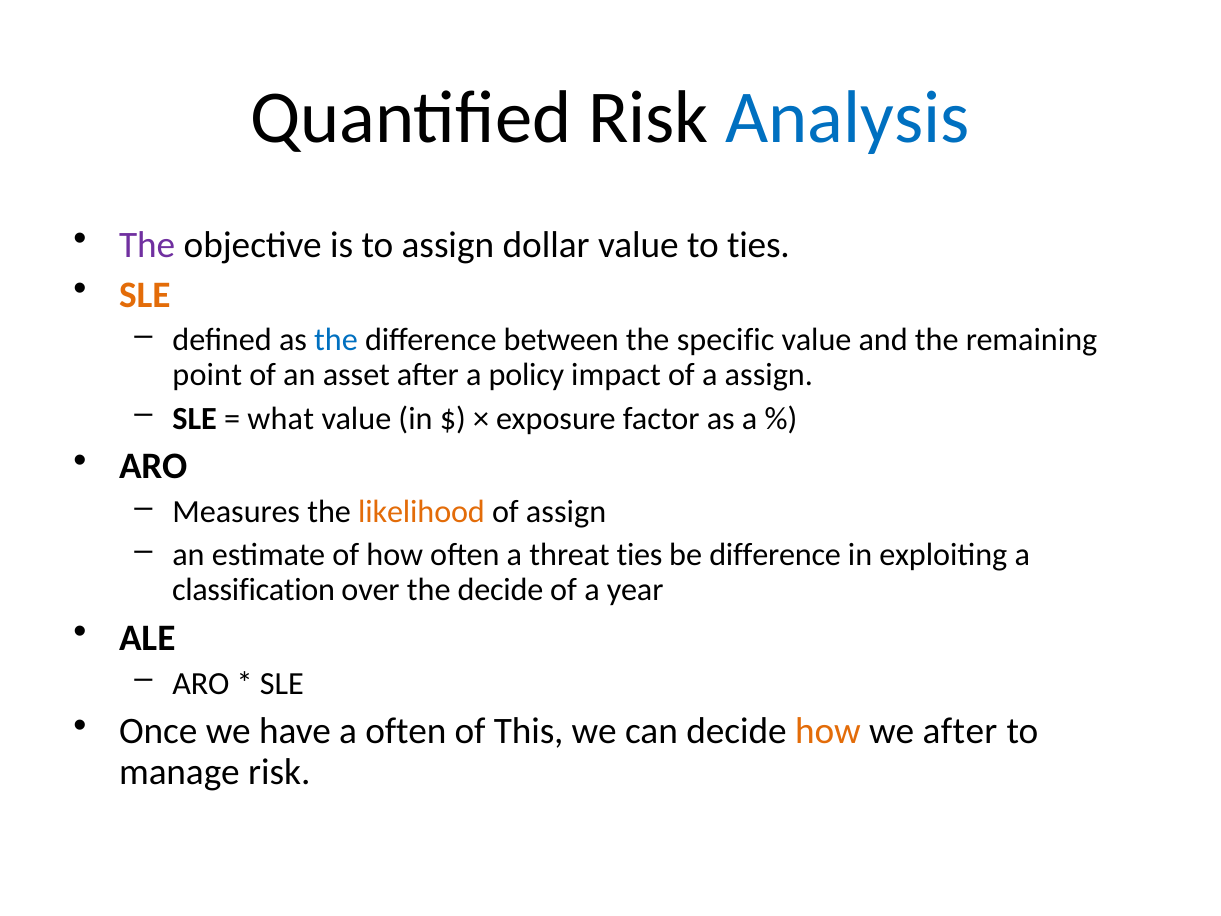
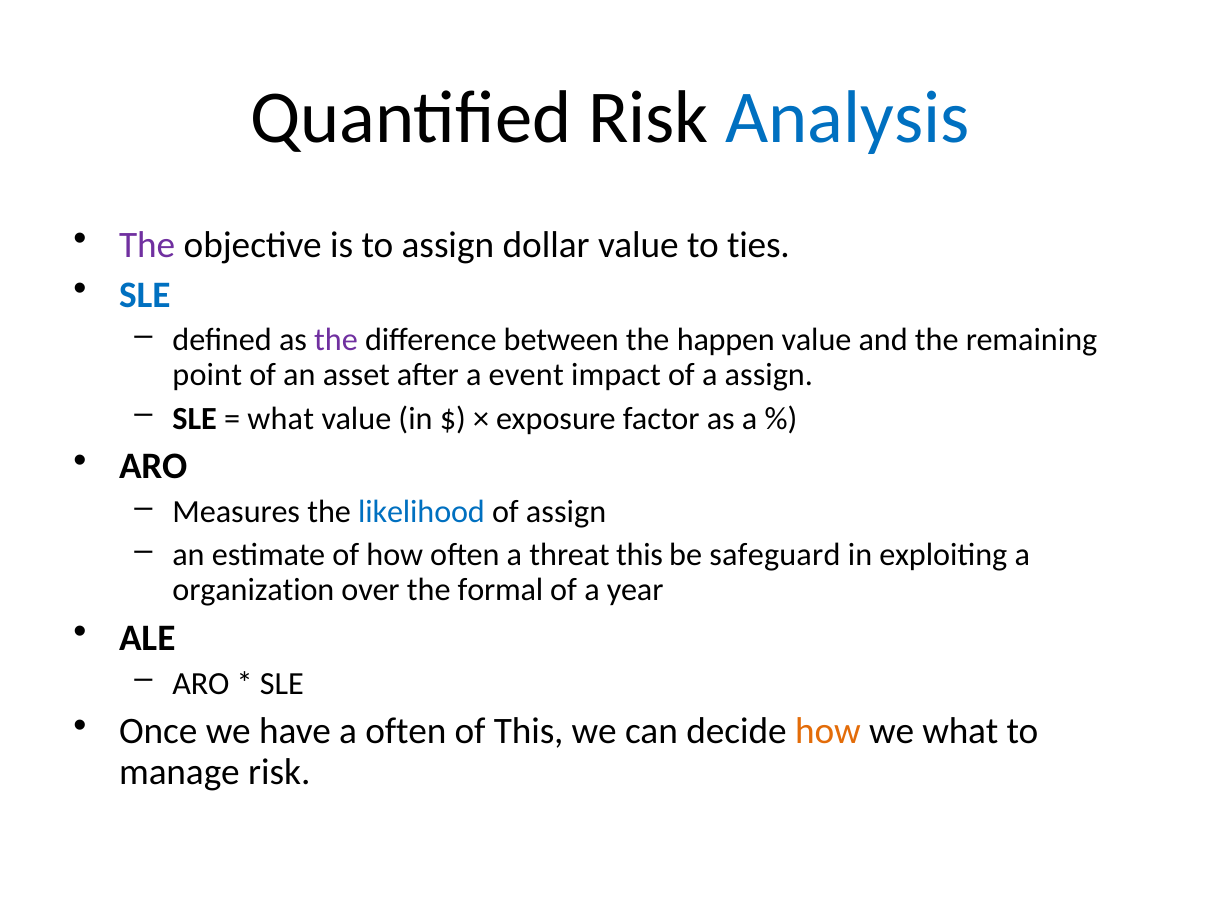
SLE at (145, 295) colour: orange -> blue
the at (336, 340) colour: blue -> purple
specific: specific -> happen
policy: policy -> event
likelihood colour: orange -> blue
threat ties: ties -> this
be difference: difference -> safeguard
classification: classification -> organization
the decide: decide -> formal
we after: after -> what
